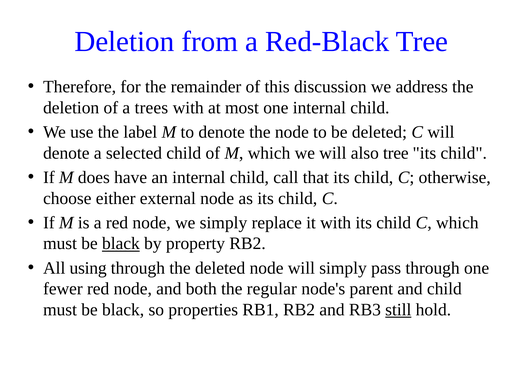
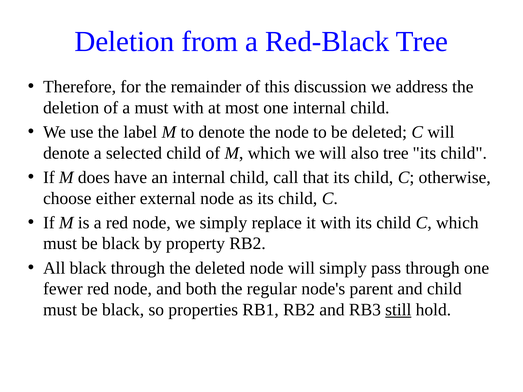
a trees: trees -> must
black at (121, 244) underline: present -> none
All using: using -> black
